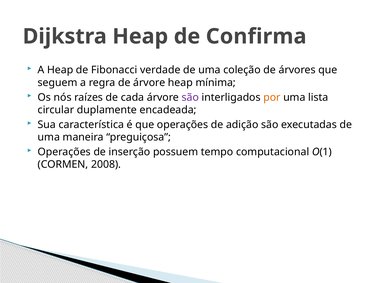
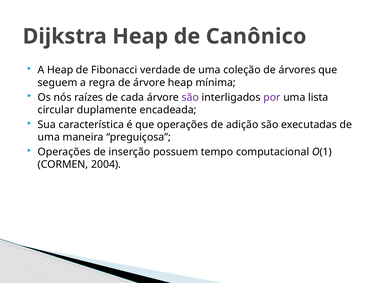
Confirma: Confirma -> Canônico
por colour: orange -> purple
2008: 2008 -> 2004
